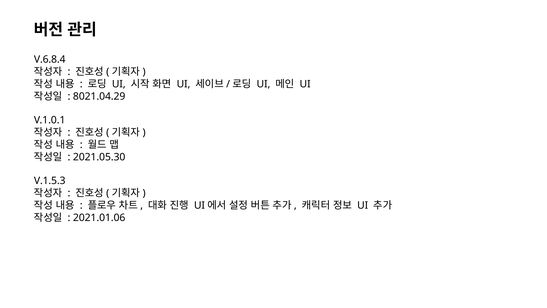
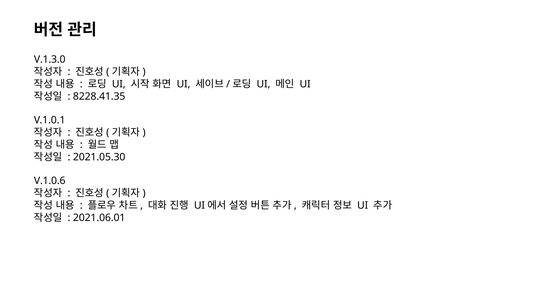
V.6.8.4: V.6.8.4 -> V.1.3.0
8021.04.29: 8021.04.29 -> 8228.41.35
V.1.5.3: V.1.5.3 -> V.1.0.6
2021.01.06: 2021.01.06 -> 2021.06.01
